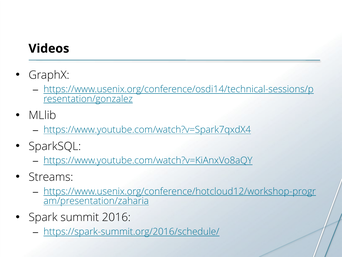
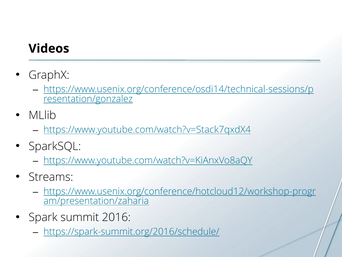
https://www.youtube.com/watch?v=Spark7qxdX4: https://www.youtube.com/watch?v=Spark7qxdX4 -> https://www.youtube.com/watch?v=Stack7qxdX4
